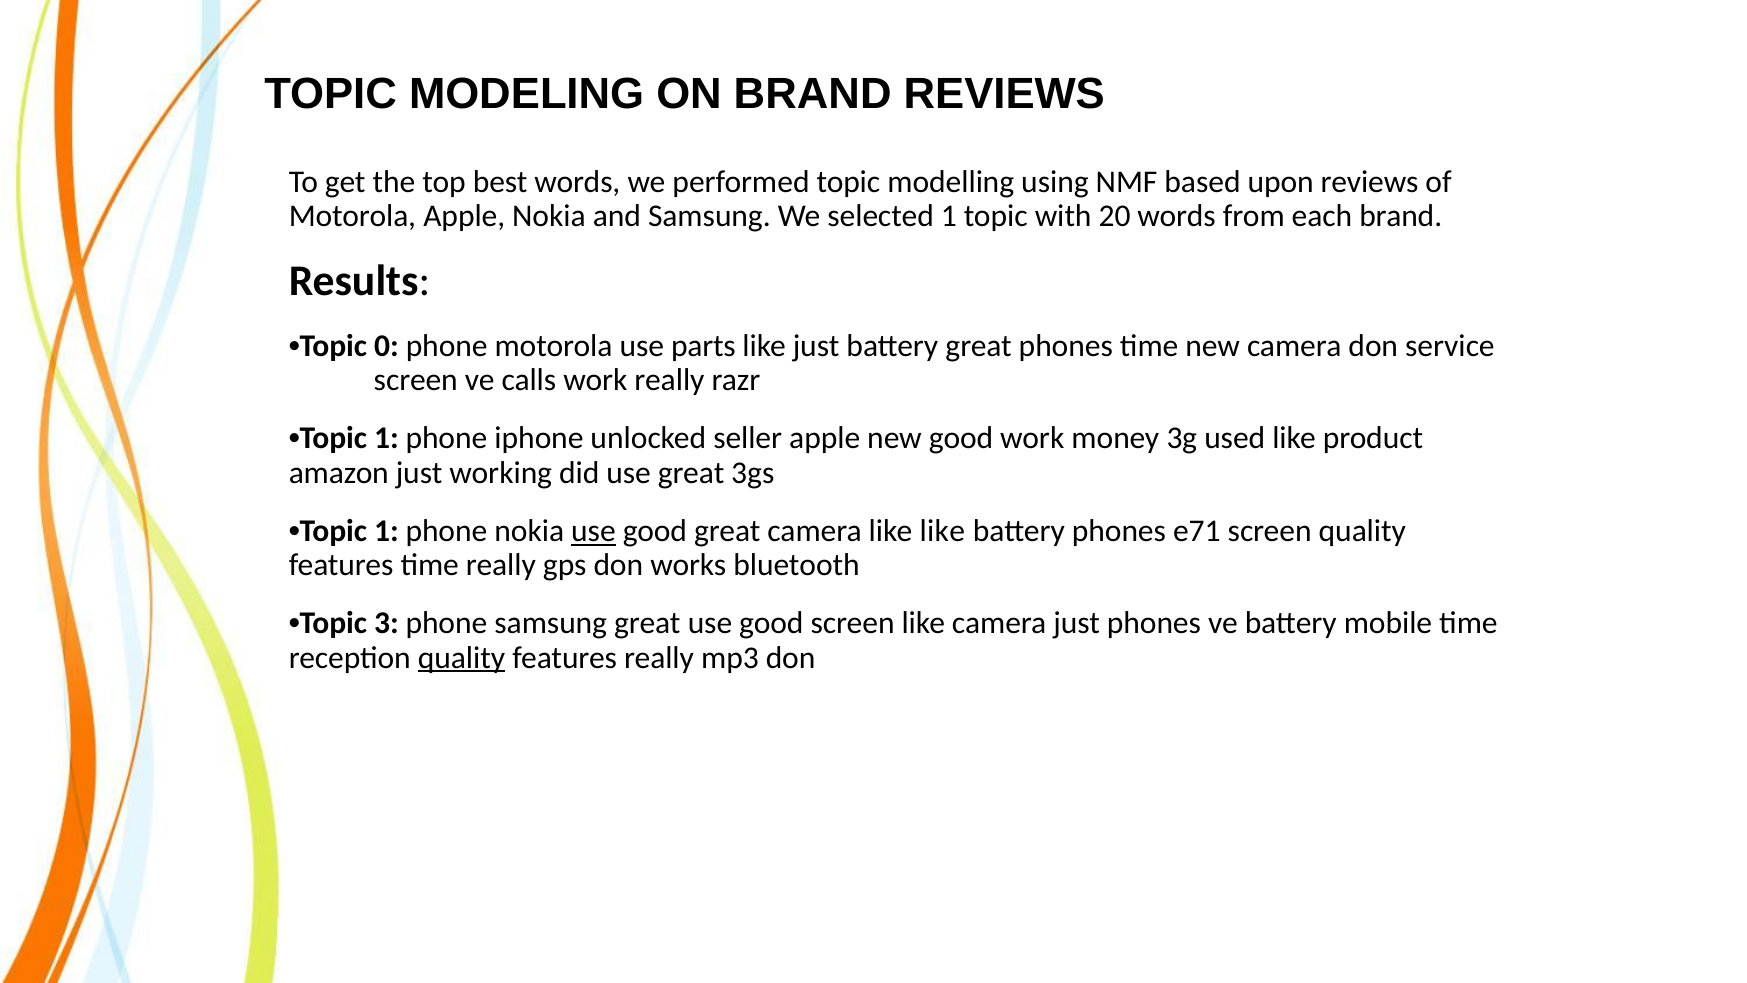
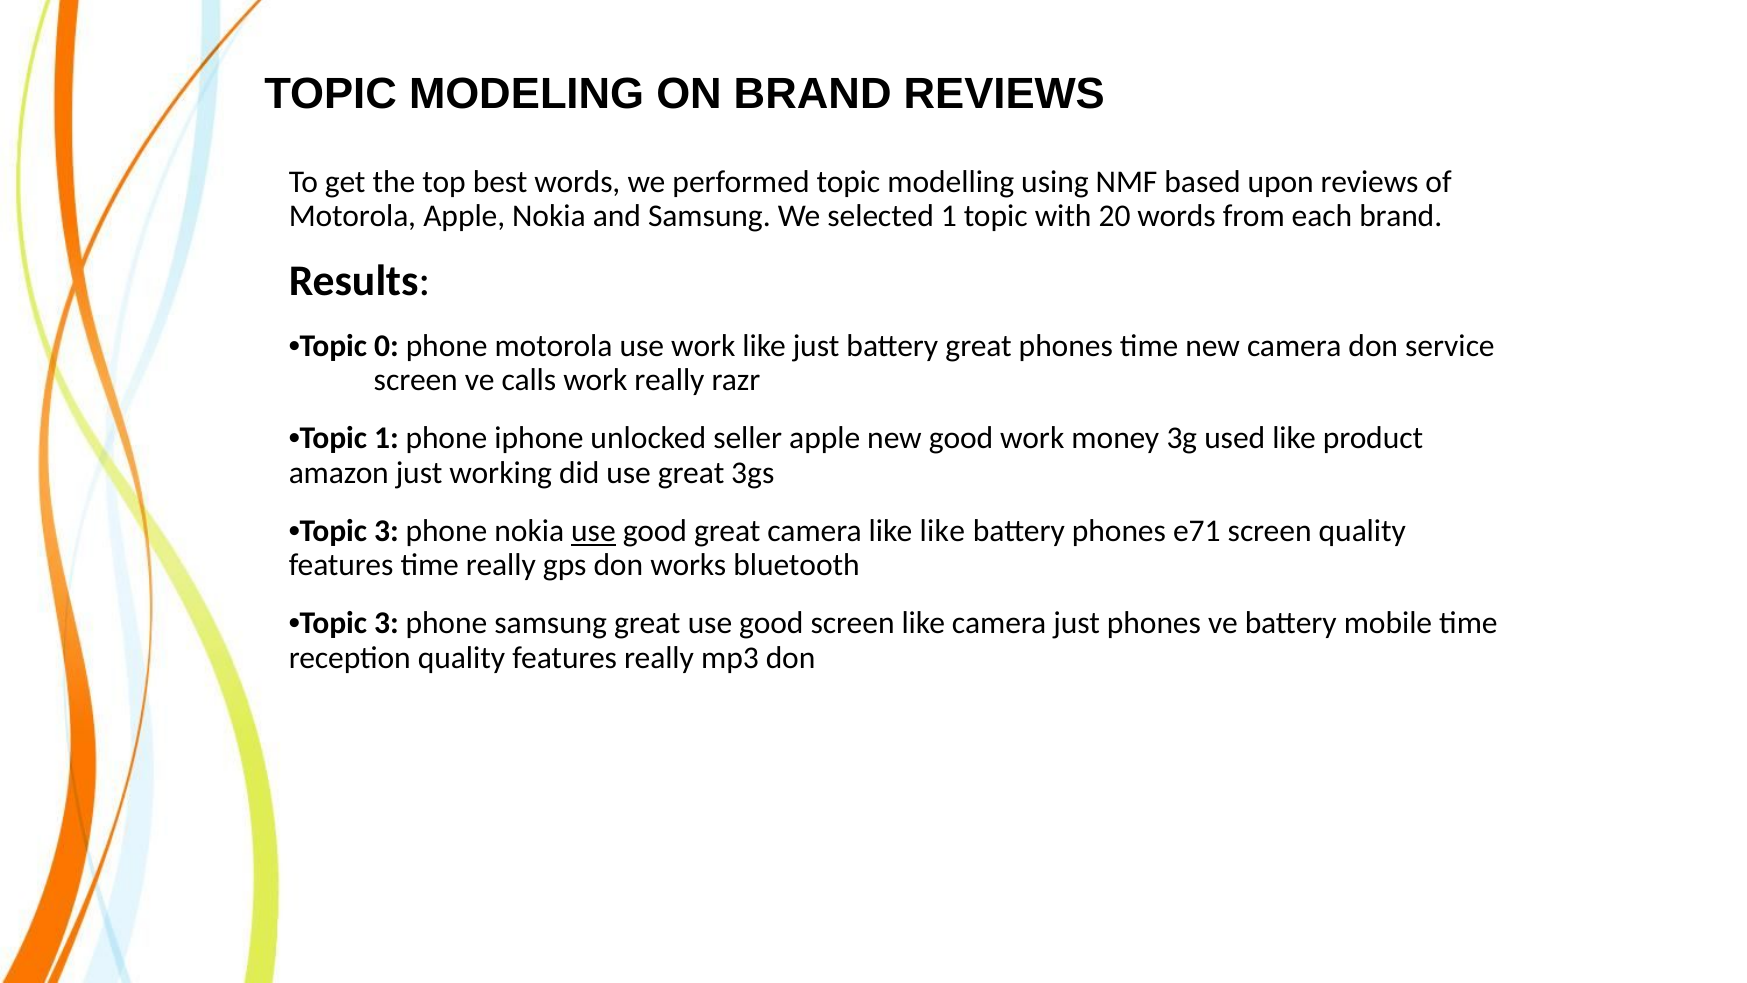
use parts: parts -> work
1 at (387, 531): 1 -> 3
quality at (461, 657) underline: present -> none
